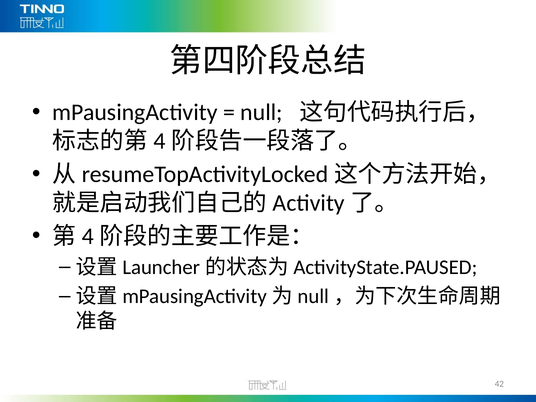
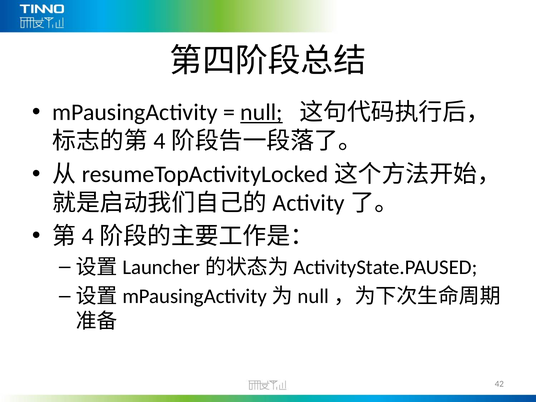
null underline: none -> present
